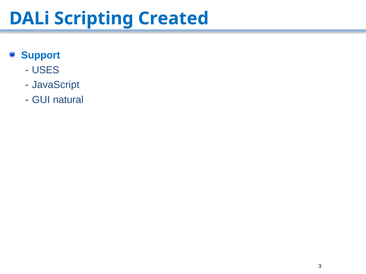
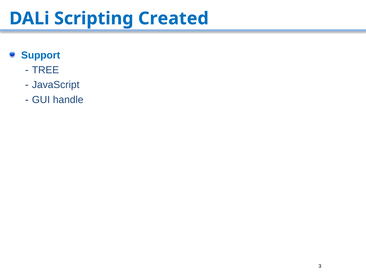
USES: USES -> TREE
natural: natural -> handle
